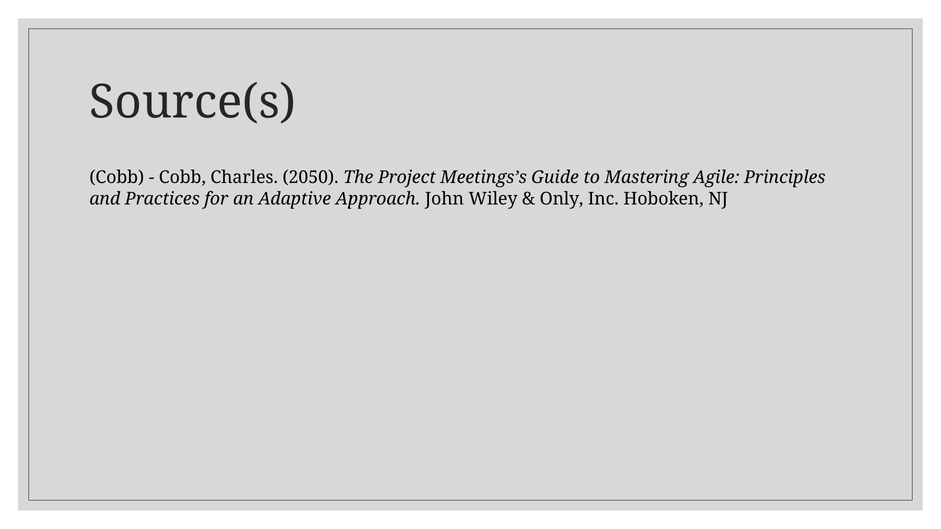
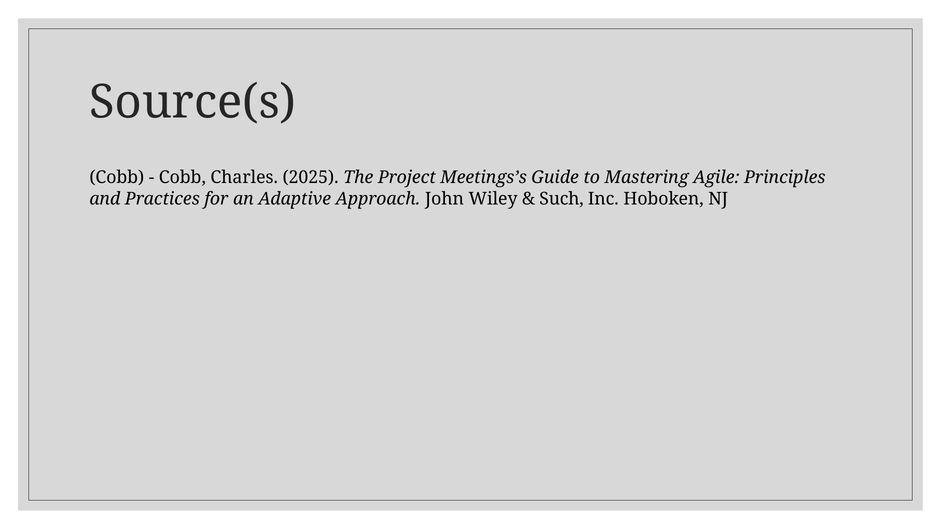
2050: 2050 -> 2025
Only: Only -> Such
